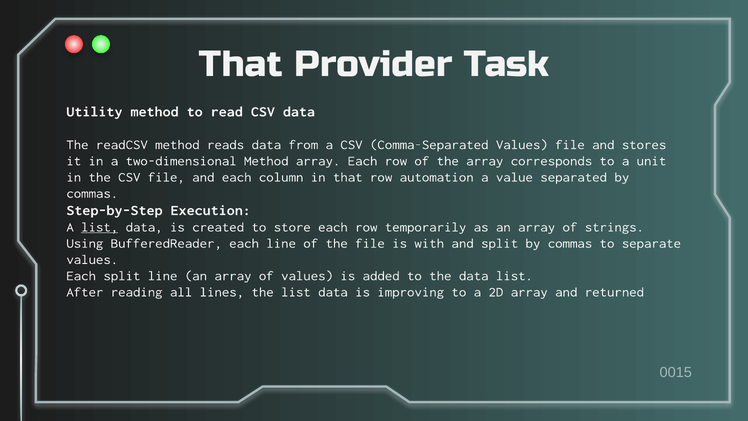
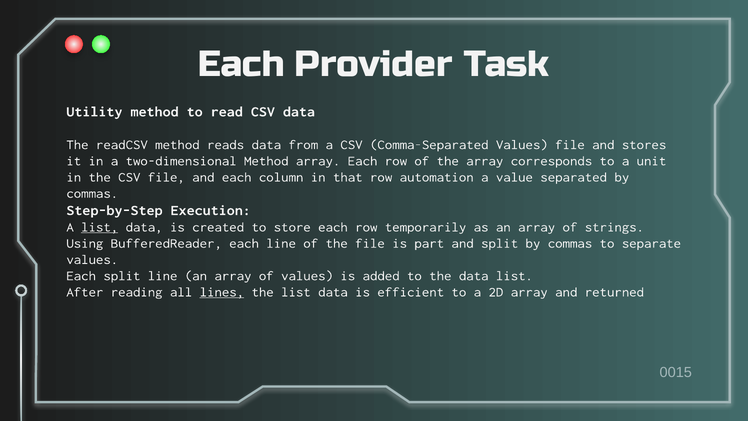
That at (241, 64): That -> Each
with: with -> part
lines underline: none -> present
improving: improving -> efficient
